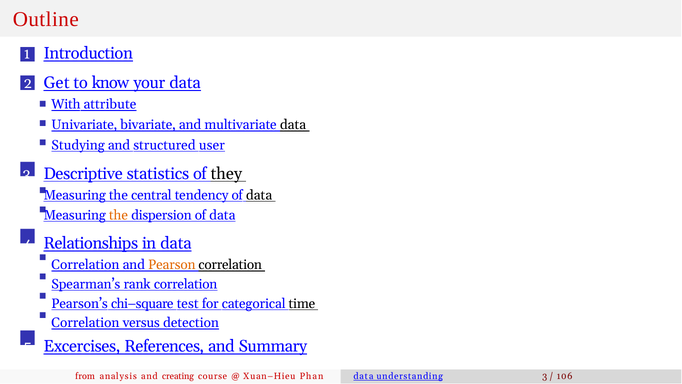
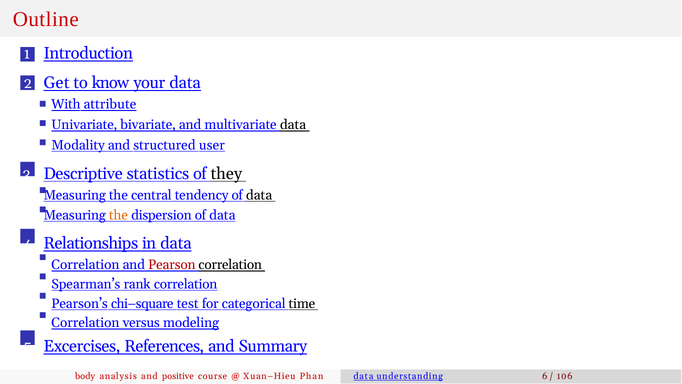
Studying: Studying -> Modality
Pearson colour: orange -> red
detection: detection -> modeling
from: from -> body
creating: creating -> positive
understanding 3: 3 -> 6
